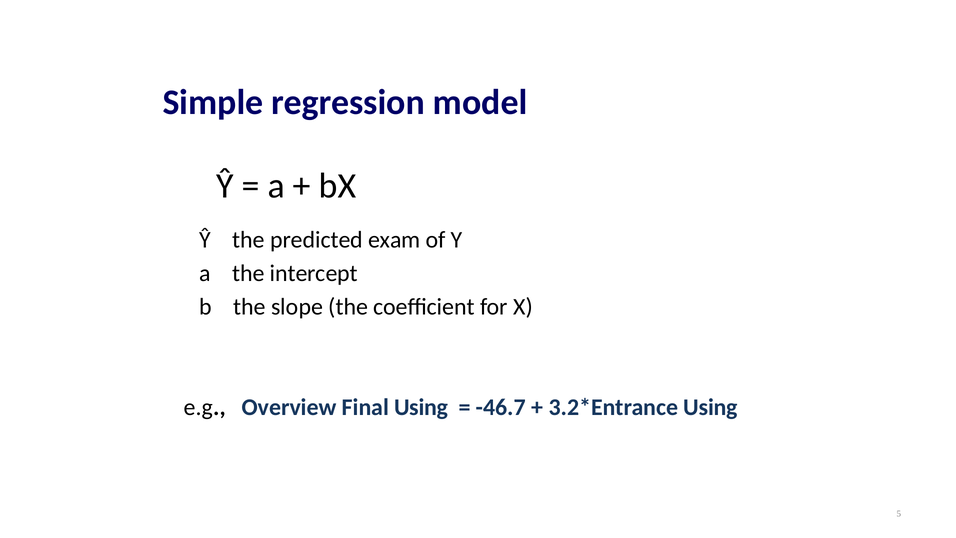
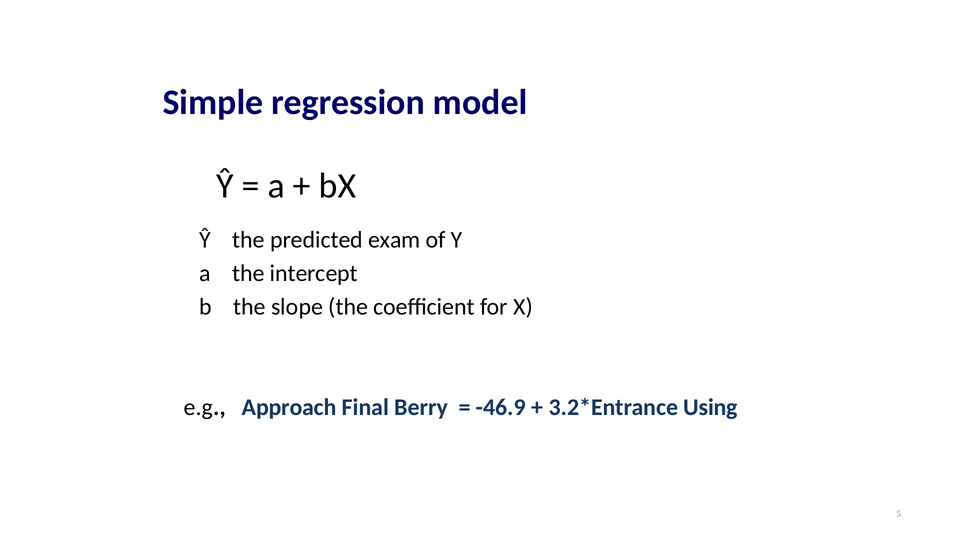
Overview: Overview -> Approach
Final Using: Using -> Berry
-46.7: -46.7 -> -46.9
